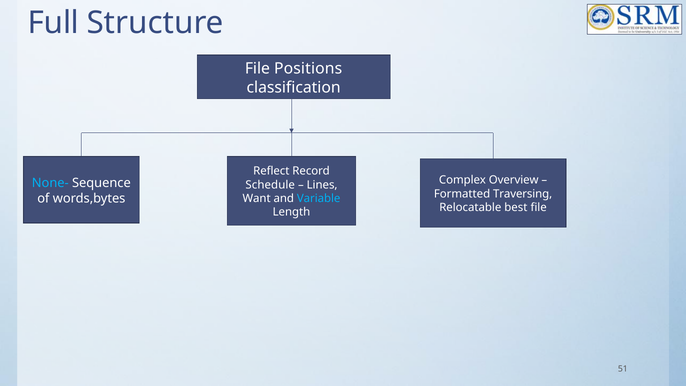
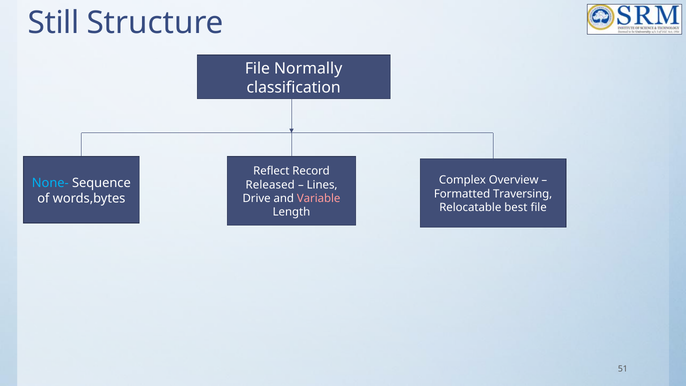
Full: Full -> Still
Positions: Positions -> Normally
Schedule: Schedule -> Released
Want: Want -> Drive
Variable colour: light blue -> pink
